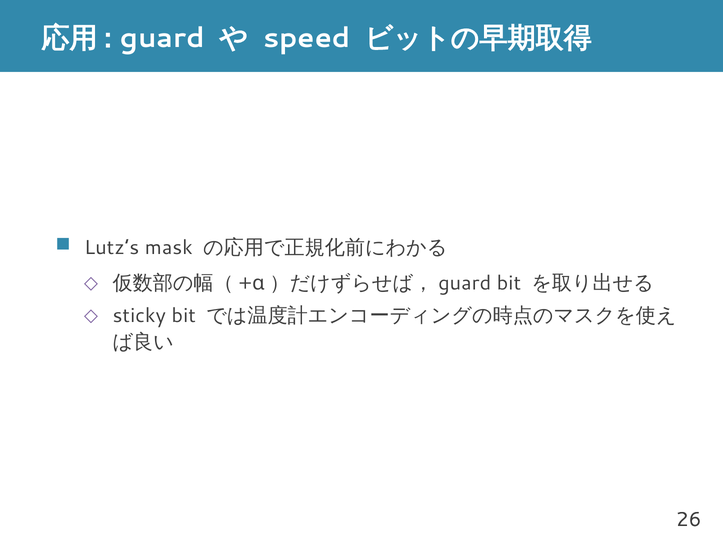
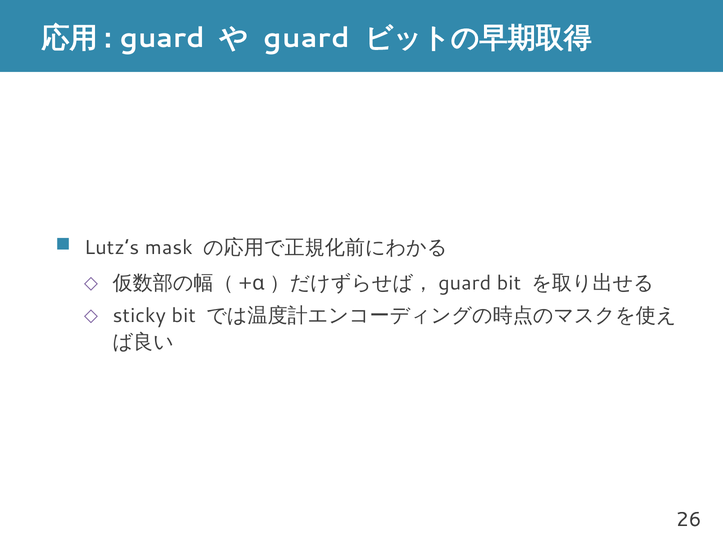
speed at (307, 38): speed -> guard
